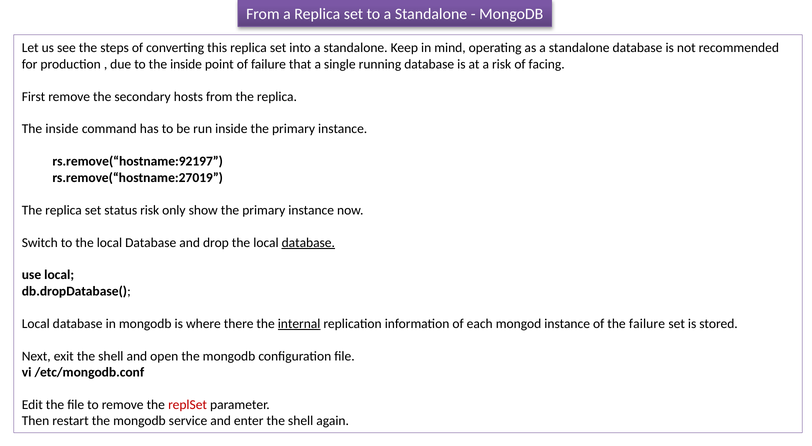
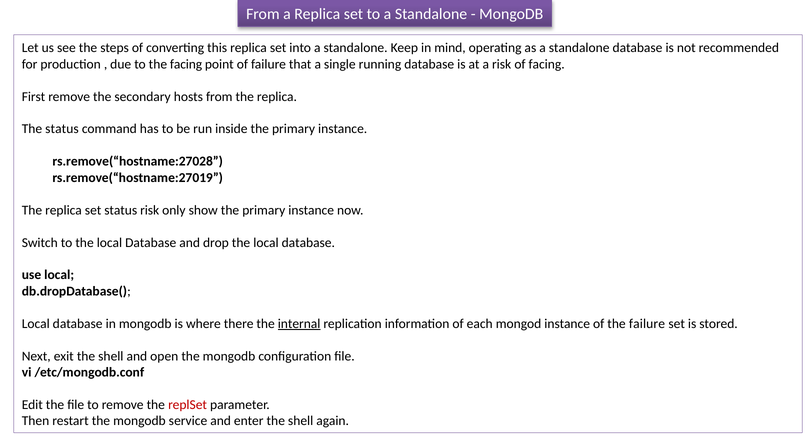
to the inside: inside -> facing
inside at (62, 129): inside -> status
rs.remove(“hostname:92197: rs.remove(“hostname:92197 -> rs.remove(“hostname:27028
database at (308, 243) underline: present -> none
